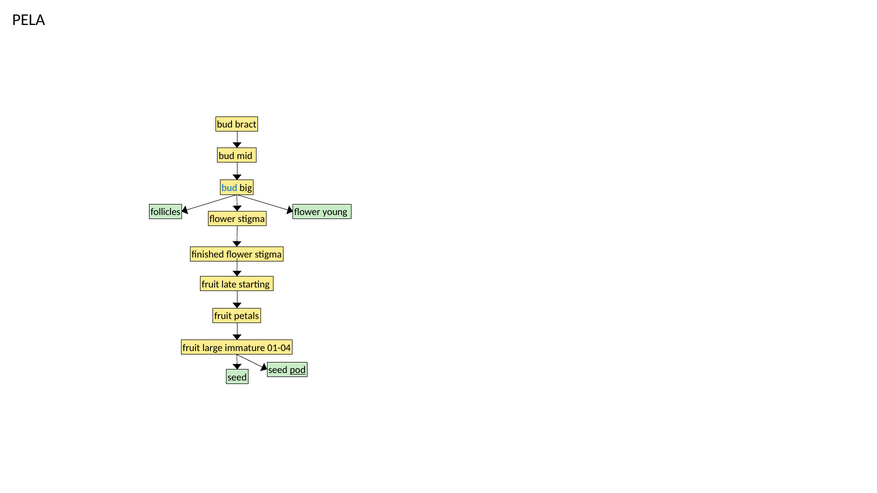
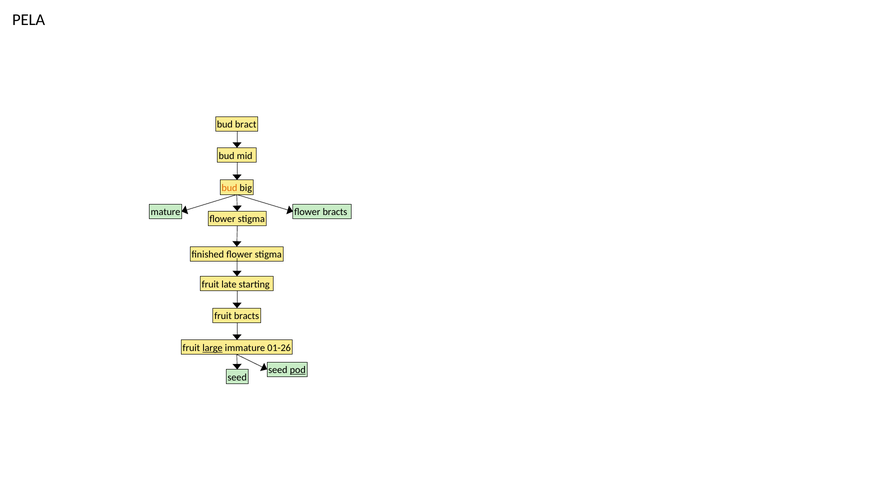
bud at (229, 188) colour: blue -> orange
follicles: follicles -> mature
flower young: young -> bracts
fruit petals: petals -> bracts
large underline: none -> present
01-04: 01-04 -> 01-26
